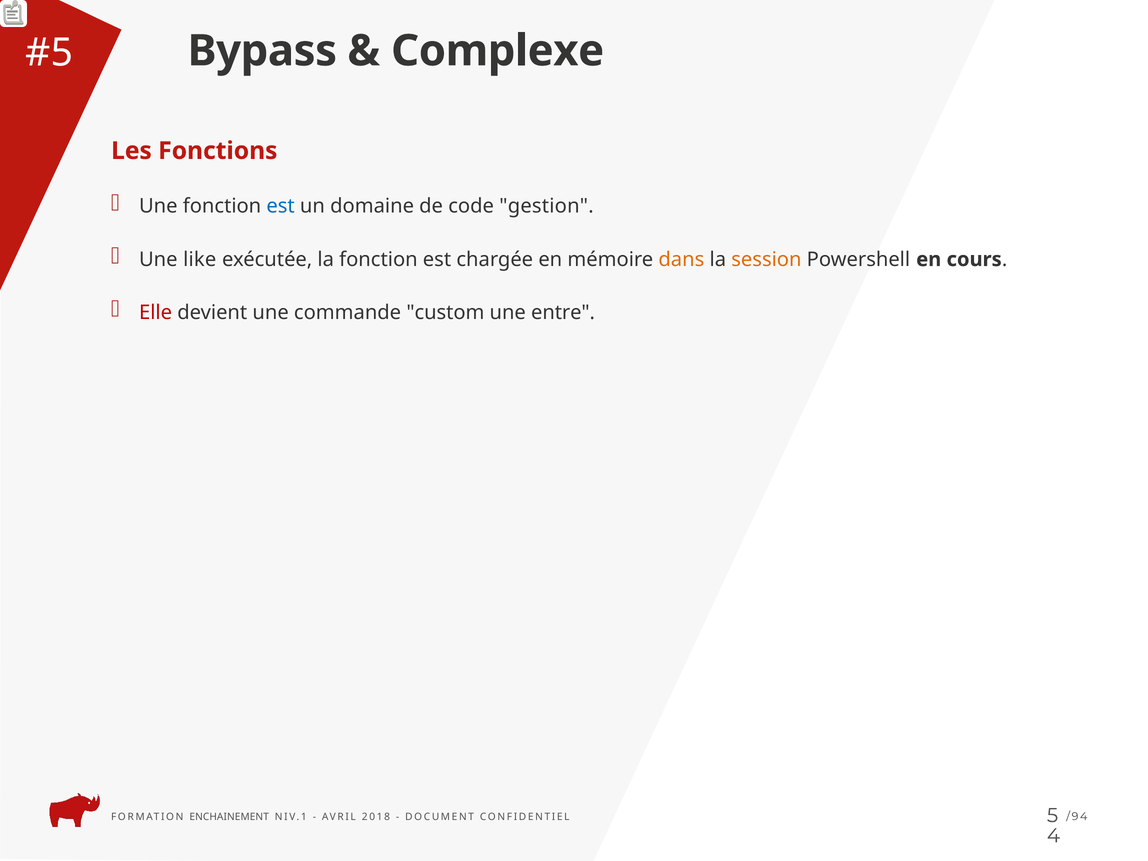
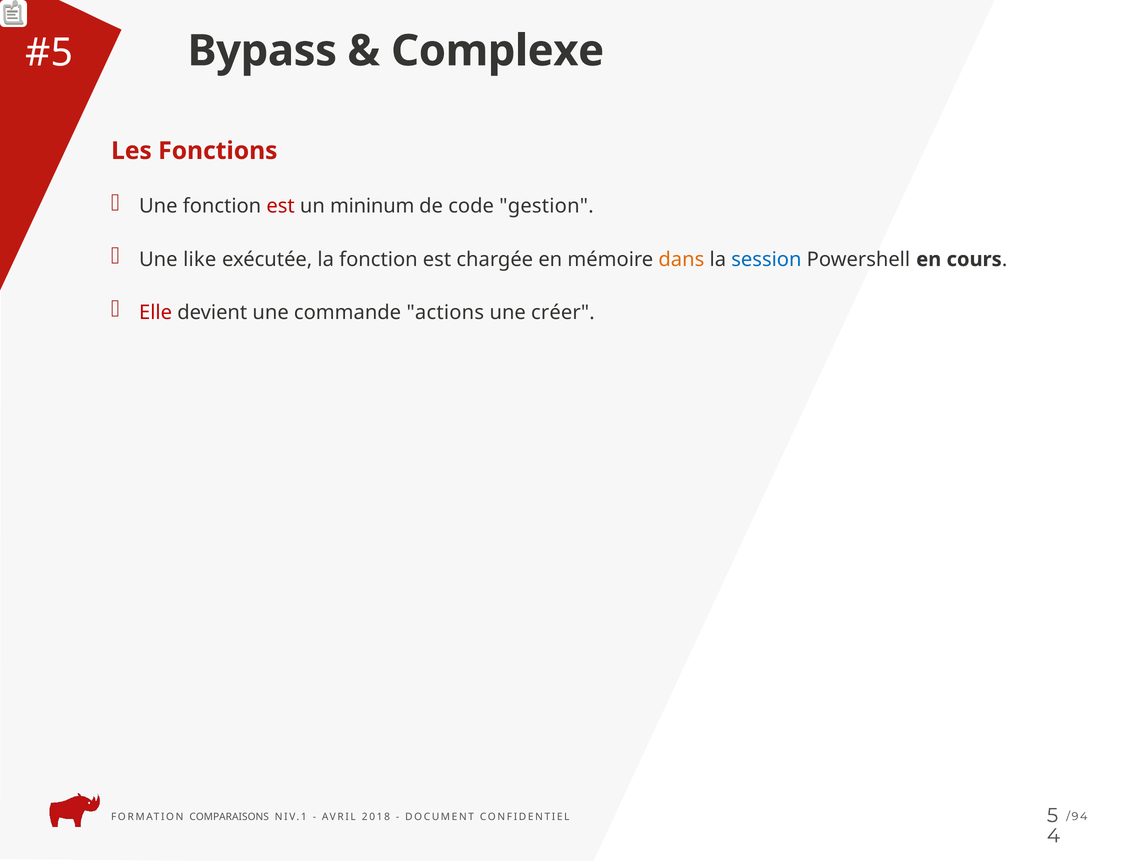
est at (281, 206) colour: blue -> red
domaine: domaine -> mininum
session colour: orange -> blue
custom: custom -> actions
entre: entre -> créer
ENCHAINEMENT: ENCHAINEMENT -> COMPARAISONS
